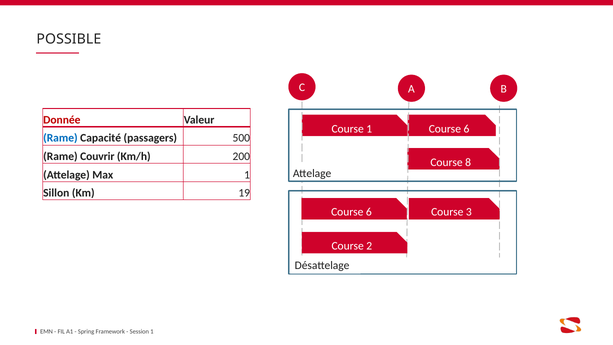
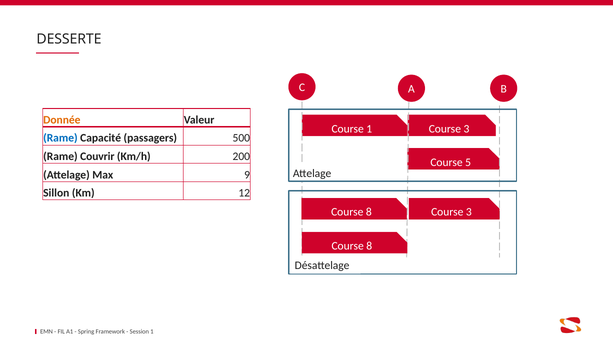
POSSIBLE: POSSIBLE -> DESSERTE
Donnée colour: red -> orange
6 at (466, 129): 6 -> 3
8: 8 -> 5
Max 1: 1 -> 9
19: 19 -> 12
6 at (369, 212): 6 -> 8
2 at (369, 246): 2 -> 8
